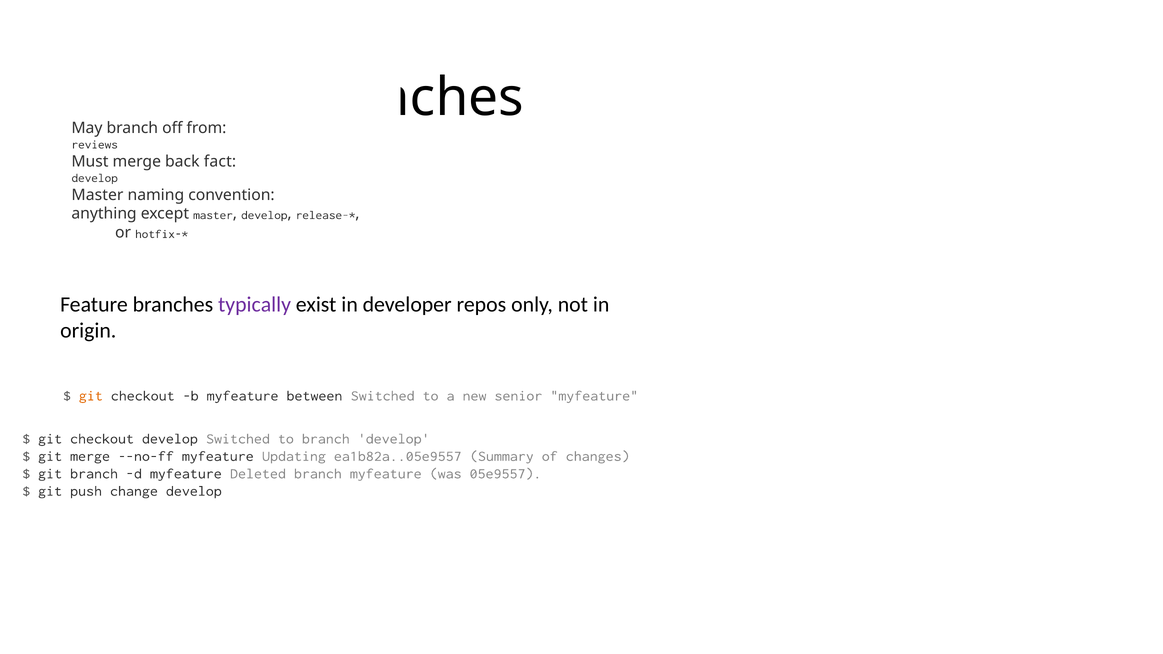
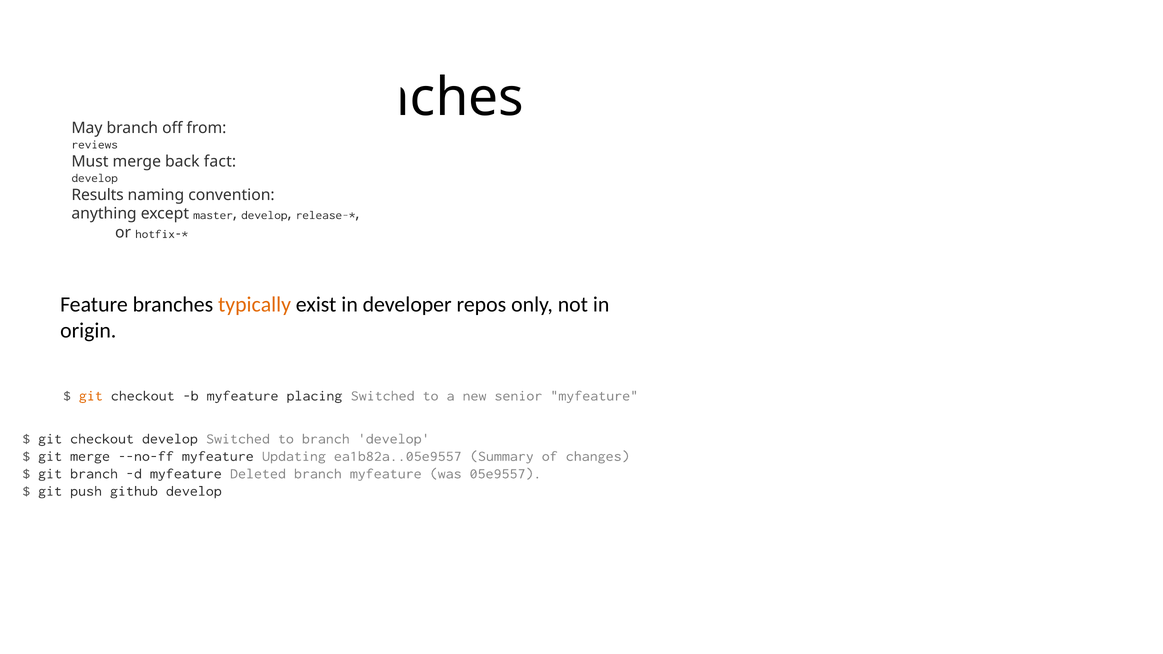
Master at (97, 195): Master -> Results
typically colour: purple -> orange
between: between -> placing
change: change -> github
